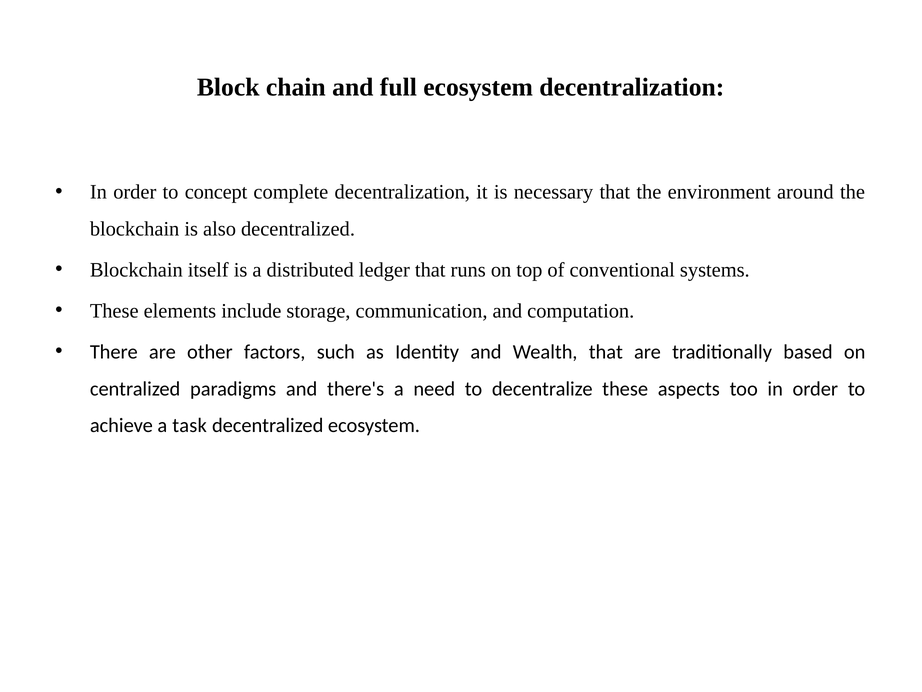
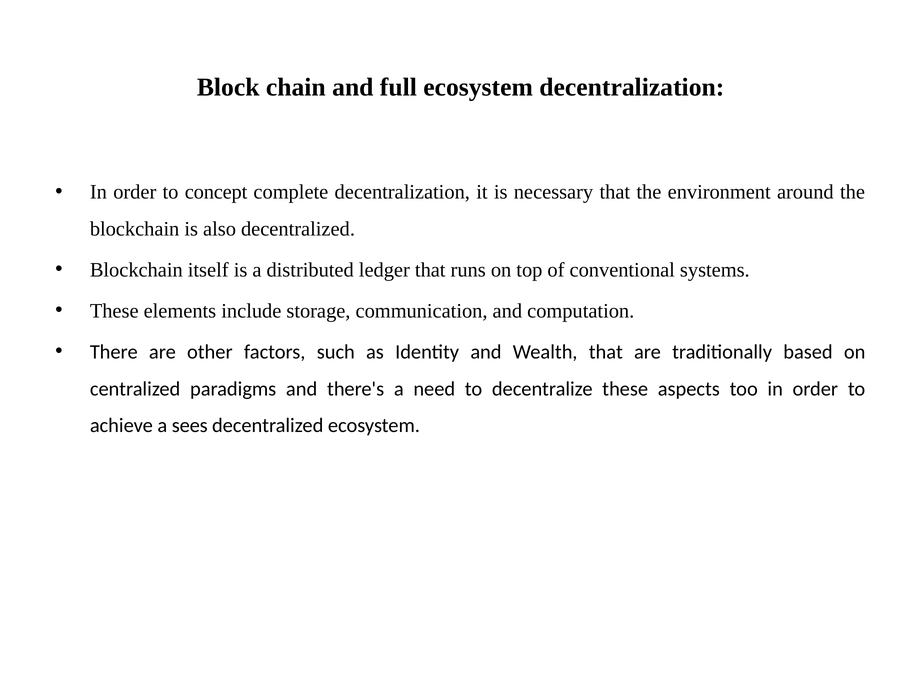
task: task -> sees
